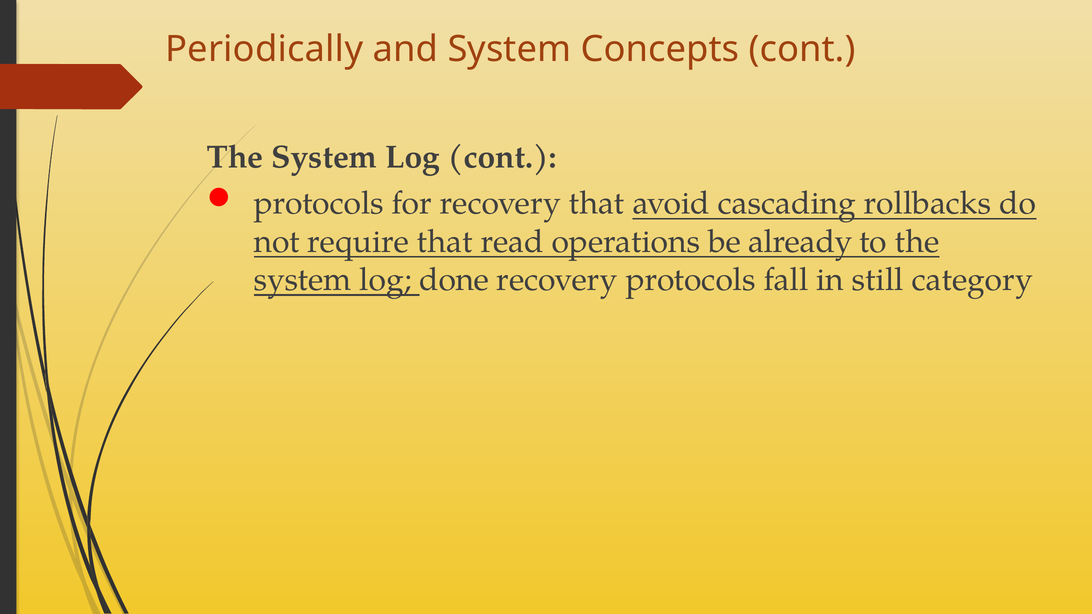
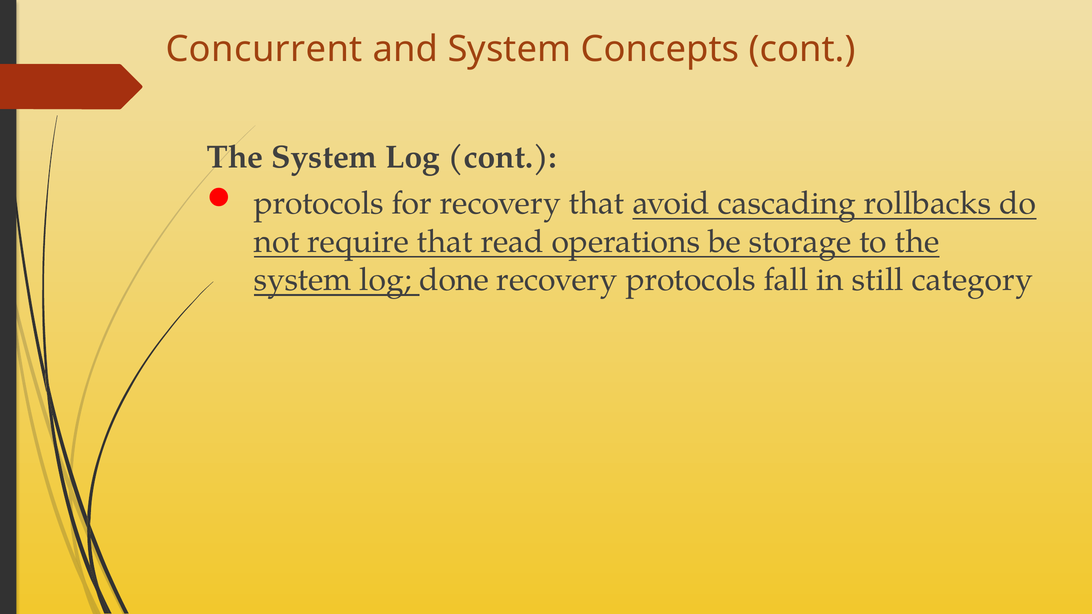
Periodically: Periodically -> Concurrent
already: already -> storage
